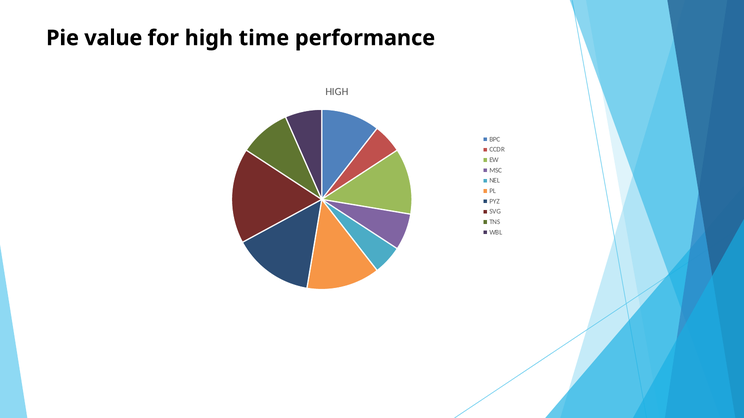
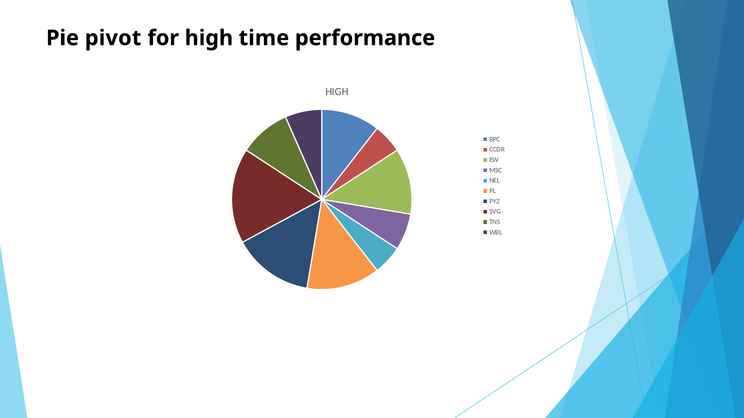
value: value -> pivot
